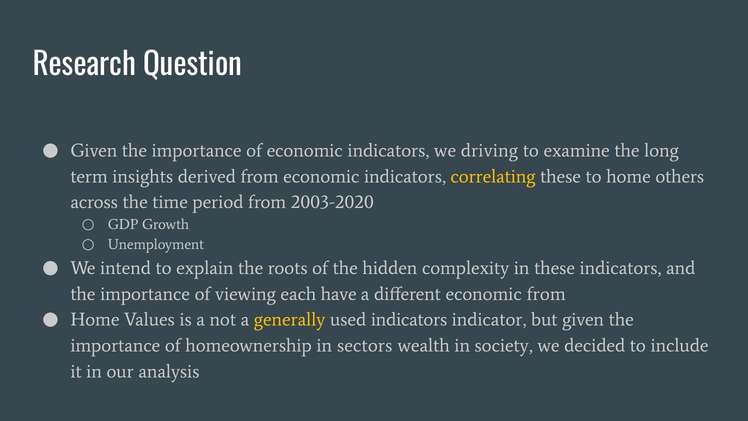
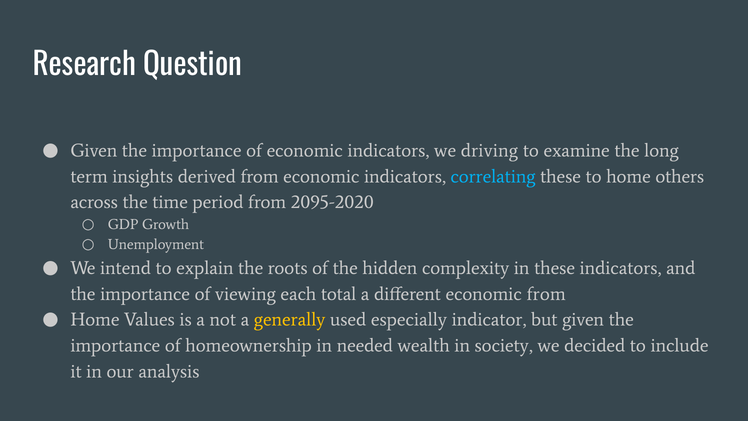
correlating colour: yellow -> light blue
2003-2020: 2003-2020 -> 2095-2020
have: have -> total
used indicators: indicators -> especially
sectors: sectors -> needed
